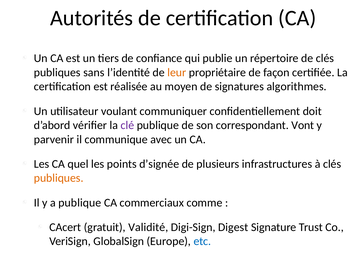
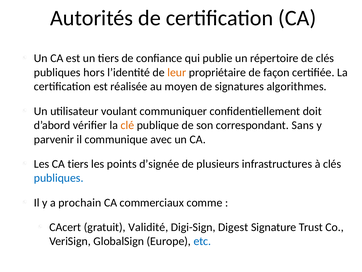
sans: sans -> hors
clé colour: purple -> orange
Vont: Vont -> Sans
CA quel: quel -> tiers
publiques at (59, 178) colour: orange -> blue
a publique: publique -> prochain
